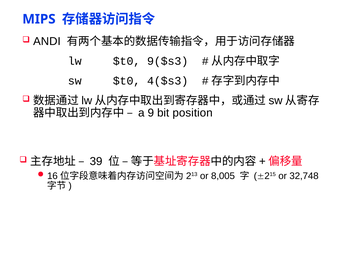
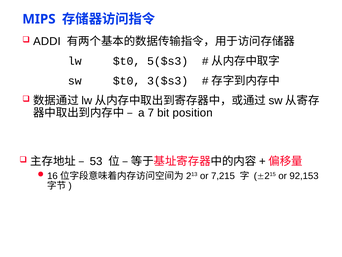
ANDI: ANDI -> ADDI
9($s3: 9($s3 -> 5($s3
4($s3: 4($s3 -> 3($s3
9: 9 -> 7
39: 39 -> 53
8,005: 8,005 -> 7,215
32,748: 32,748 -> 92,153
